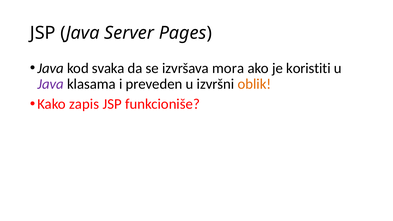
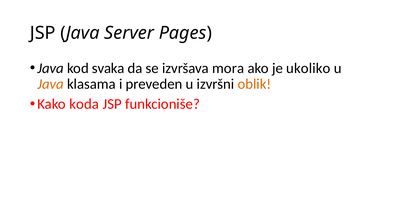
koristiti: koristiti -> ukoliko
Java at (51, 84) colour: purple -> orange
zapis: zapis -> koda
